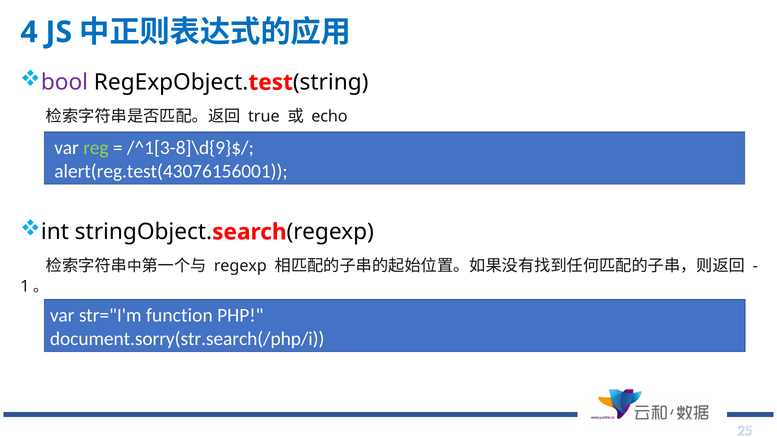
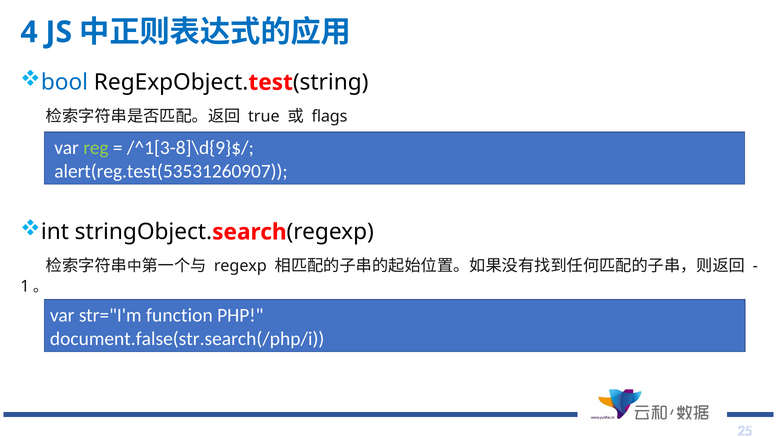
bool colour: purple -> blue
echo: echo -> flags
alert(reg.test(43076156001: alert(reg.test(43076156001 -> alert(reg.test(53531260907
document.sorry(str.search(/php/i: document.sorry(str.search(/php/i -> document.false(str.search(/php/i
